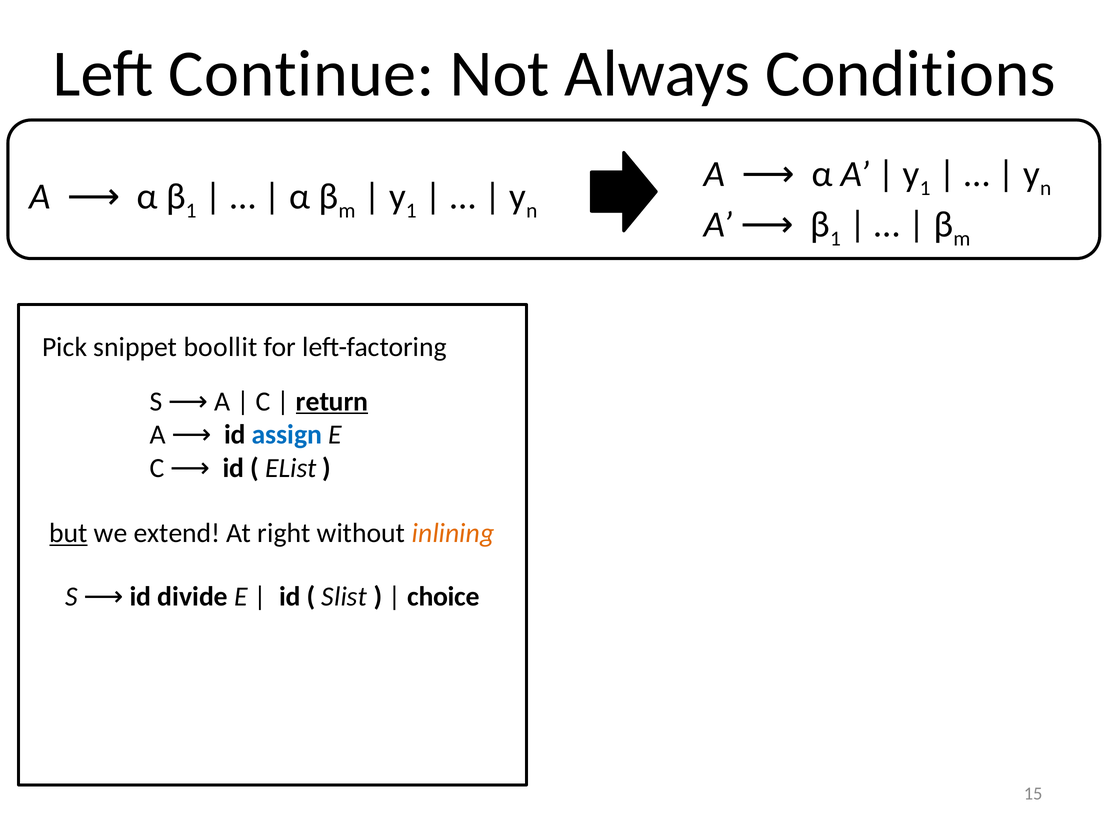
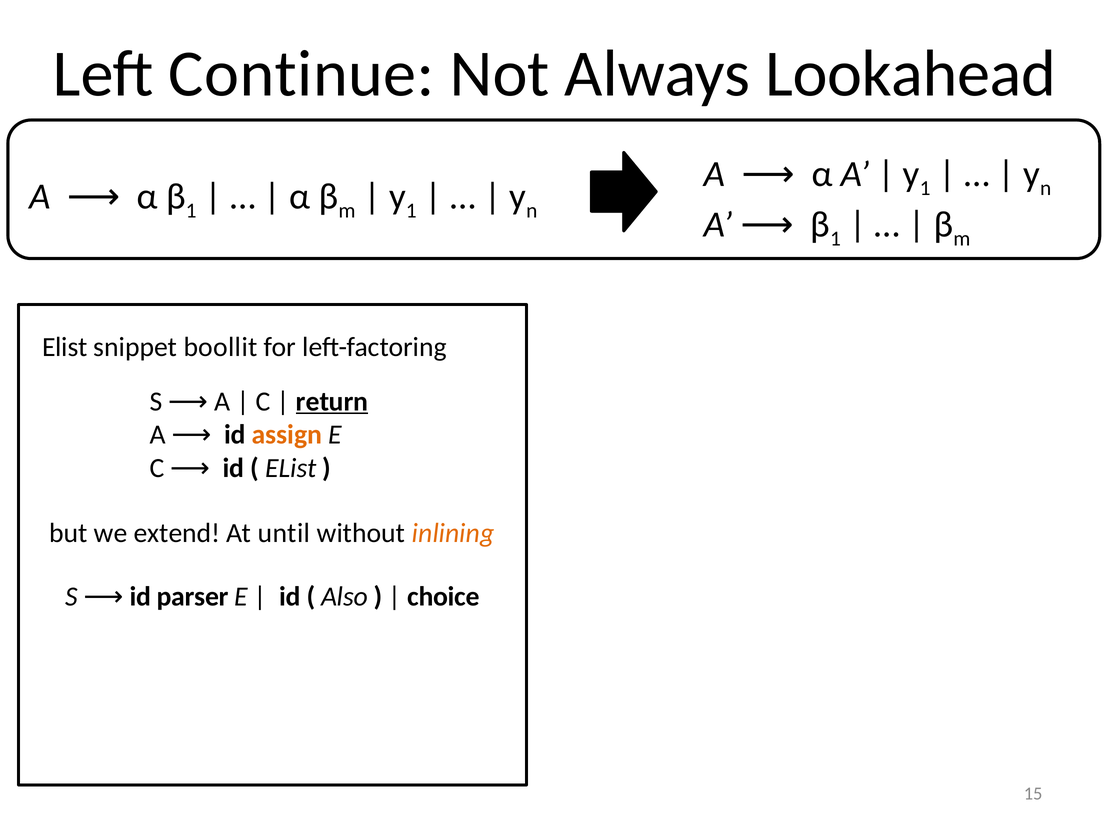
Conditions: Conditions -> Lookahead
Pick at (65, 347): Pick -> Elist
assign colour: blue -> orange
but underline: present -> none
right: right -> until
divide: divide -> parser
Slist: Slist -> Also
